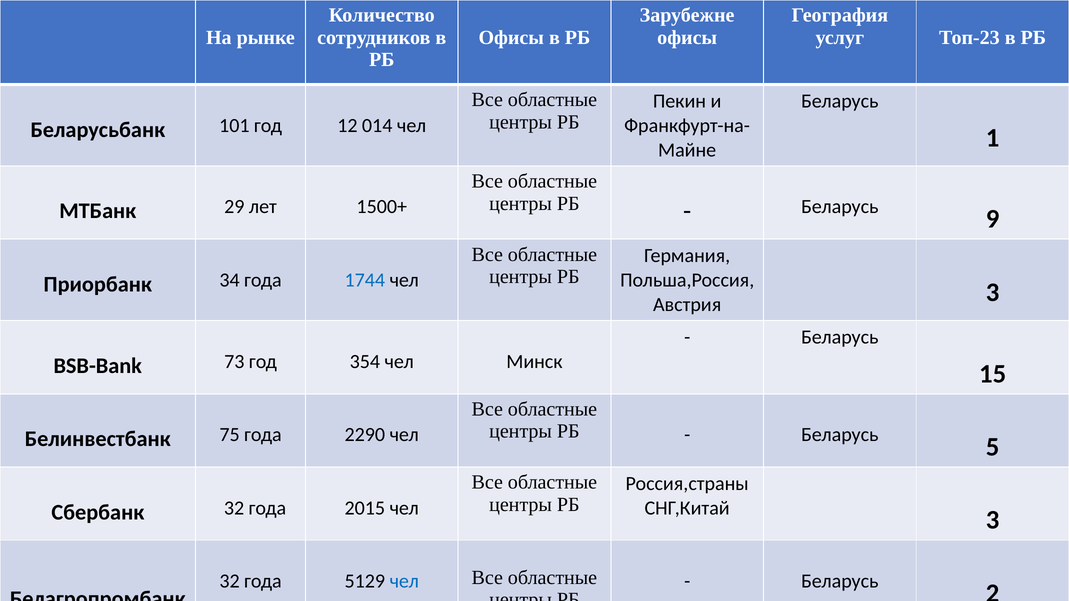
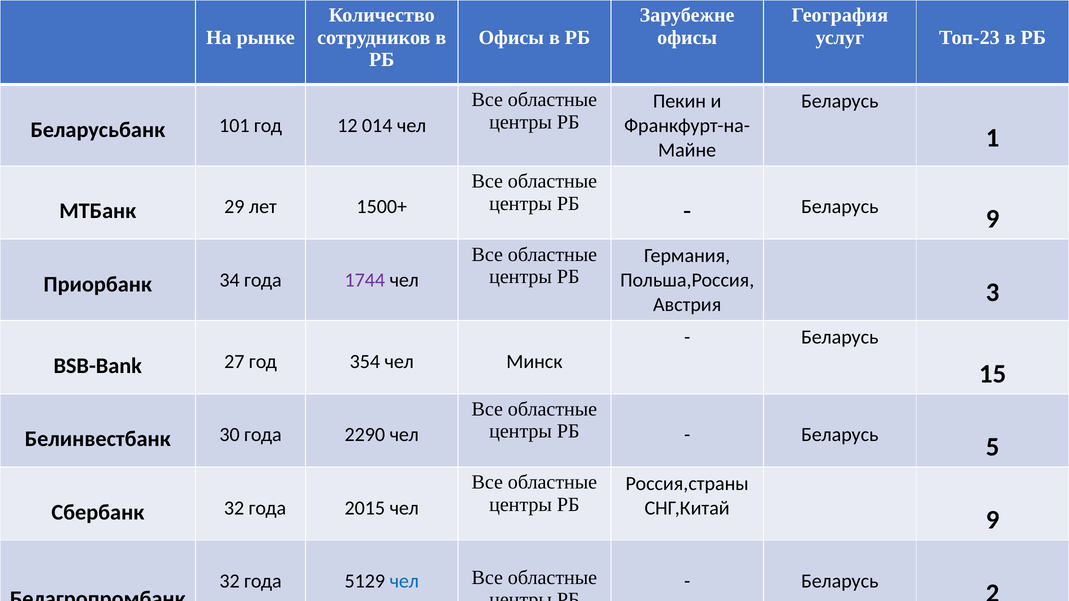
1744 colour: blue -> purple
73: 73 -> 27
75: 75 -> 30
СНГ,Китай 3: 3 -> 9
